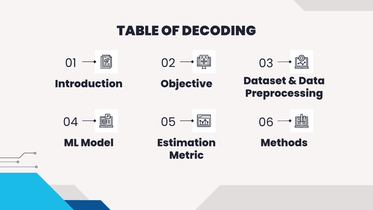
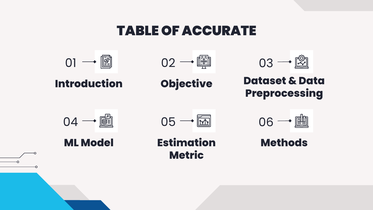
DECODING: DECODING -> ACCURATE
